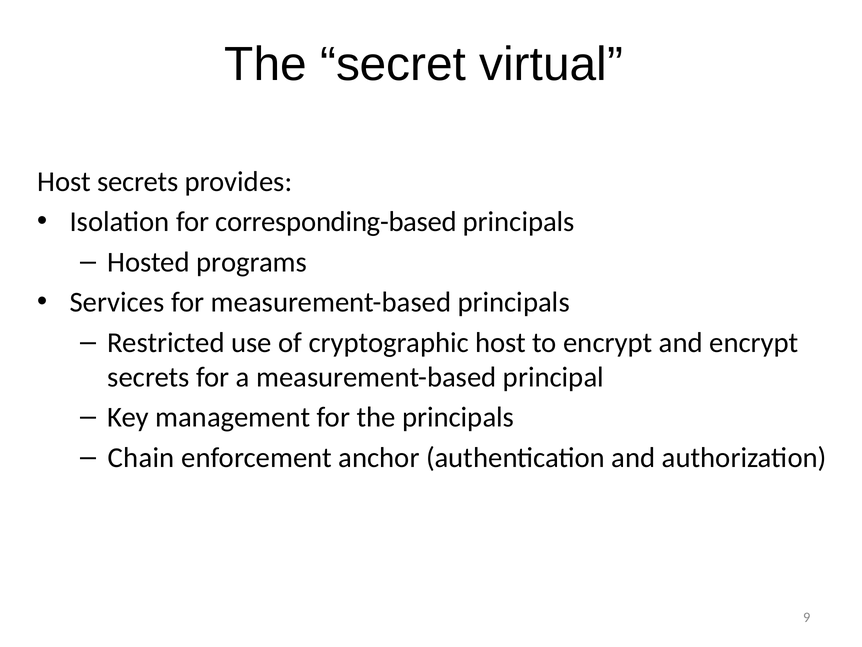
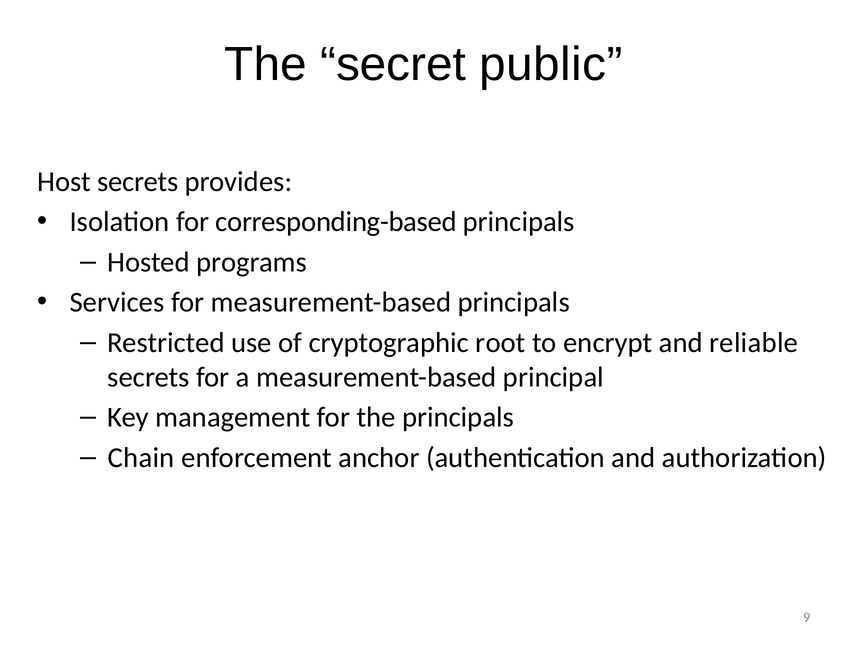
virtual: virtual -> public
cryptographic host: host -> root
and encrypt: encrypt -> reliable
